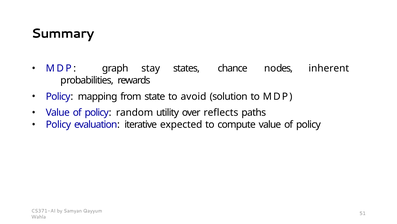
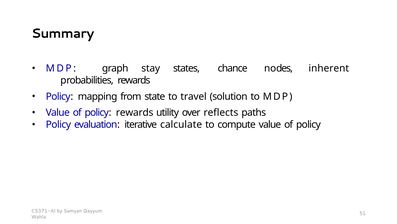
avoid: avoid -> travel
policy random: random -> rewards
expected: expected -> calculate
